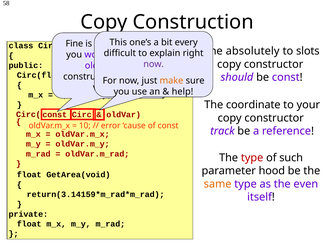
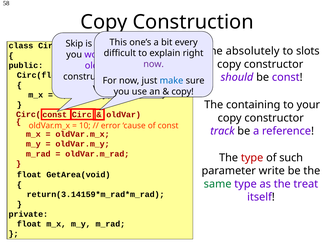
Fine: Fine -> Skip
make colour: orange -> blue
help at (182, 92): help -> copy
coordinate: coordinate -> containing
hood: hood -> write
same colour: orange -> green
even: even -> treat
